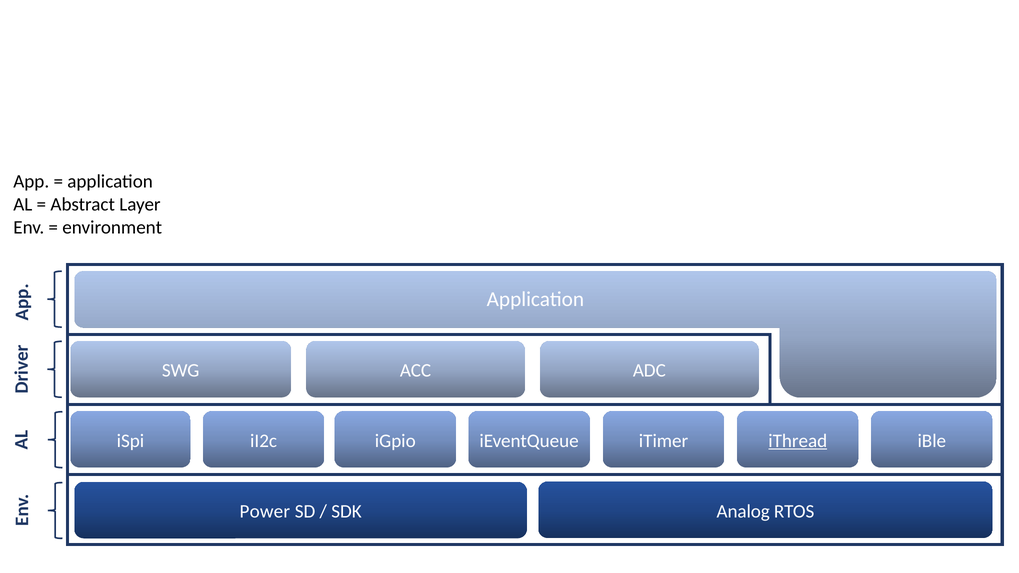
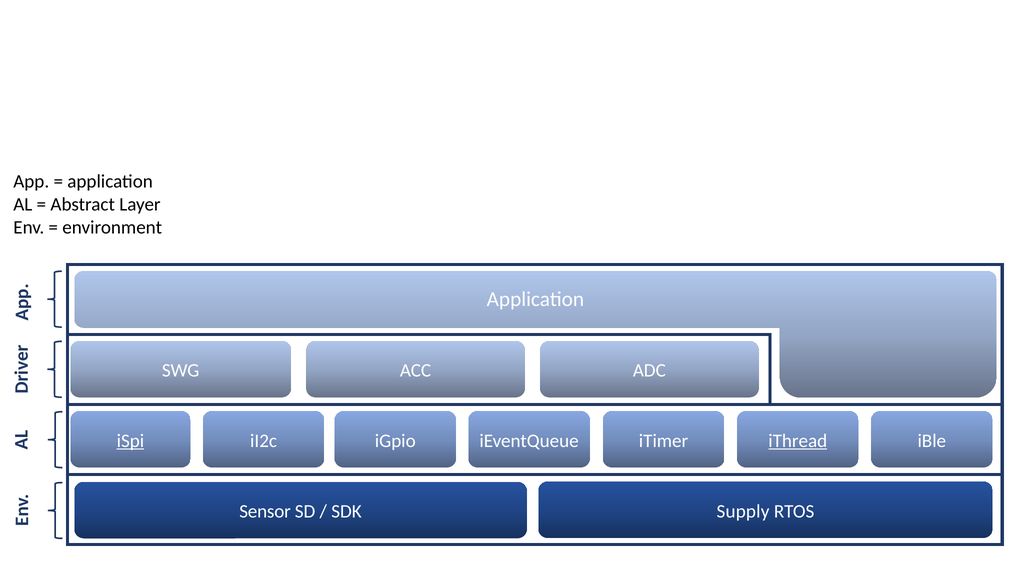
iSpi underline: none -> present
Analog: Analog -> Supply
Power: Power -> Sensor
